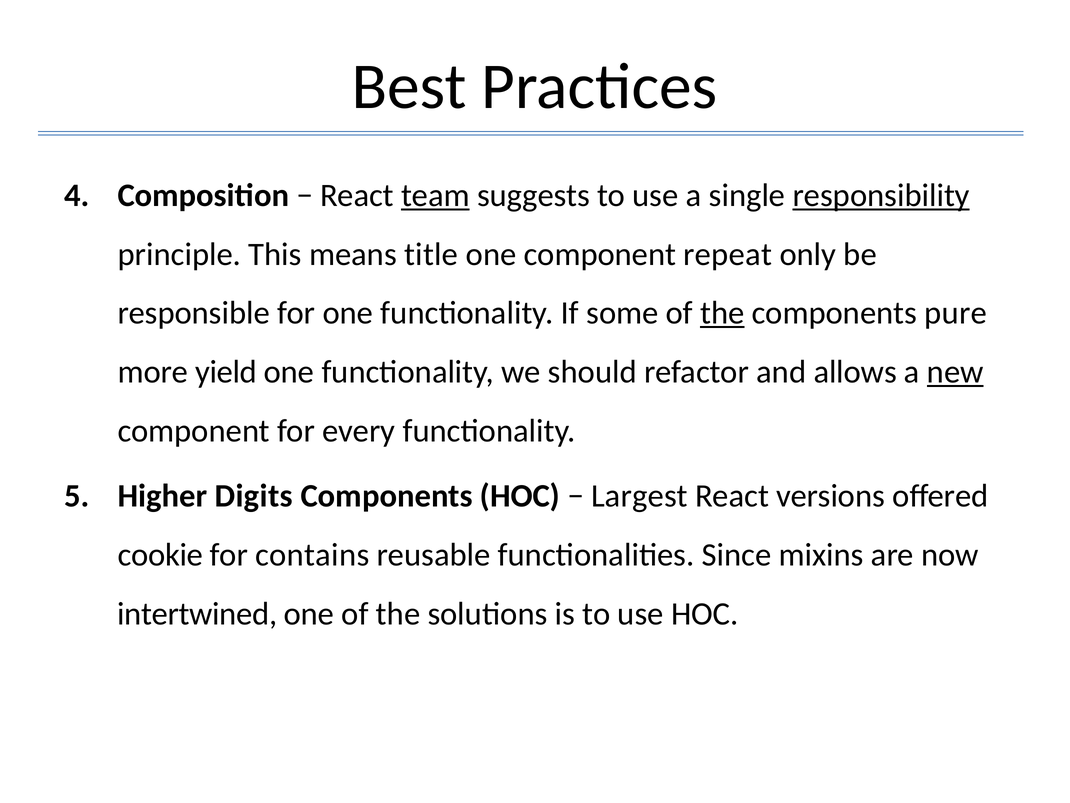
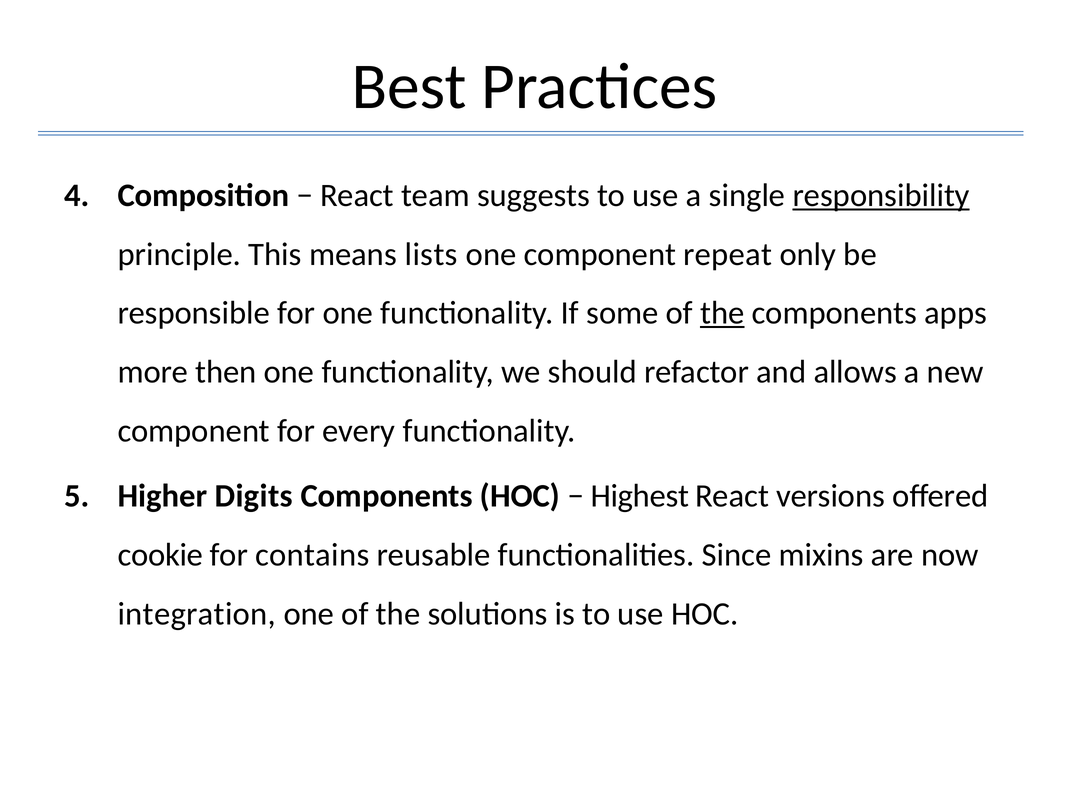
team underline: present -> none
title: title -> lists
pure: pure -> apps
yield: yield -> then
new underline: present -> none
Largest: Largest -> Highest
intertwined: intertwined -> integration
